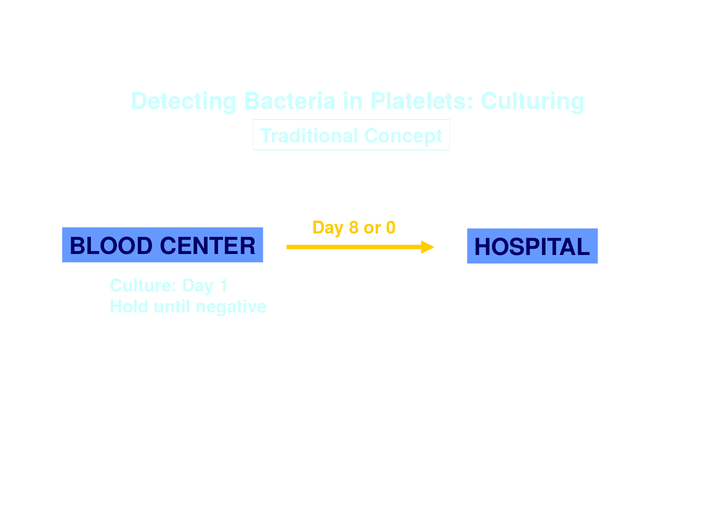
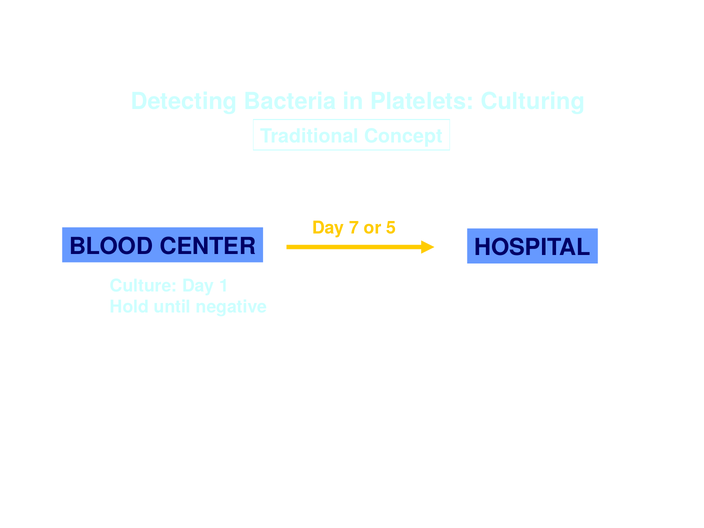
8: 8 -> 7
0: 0 -> 5
